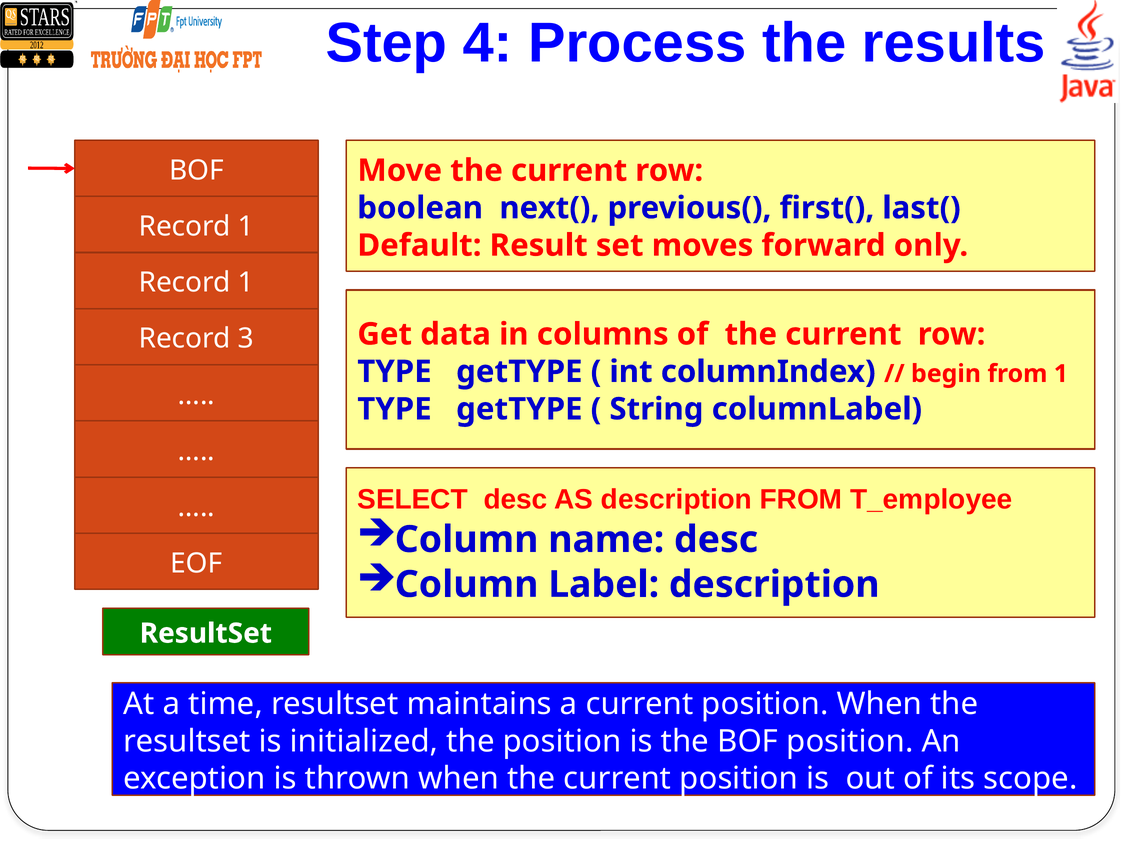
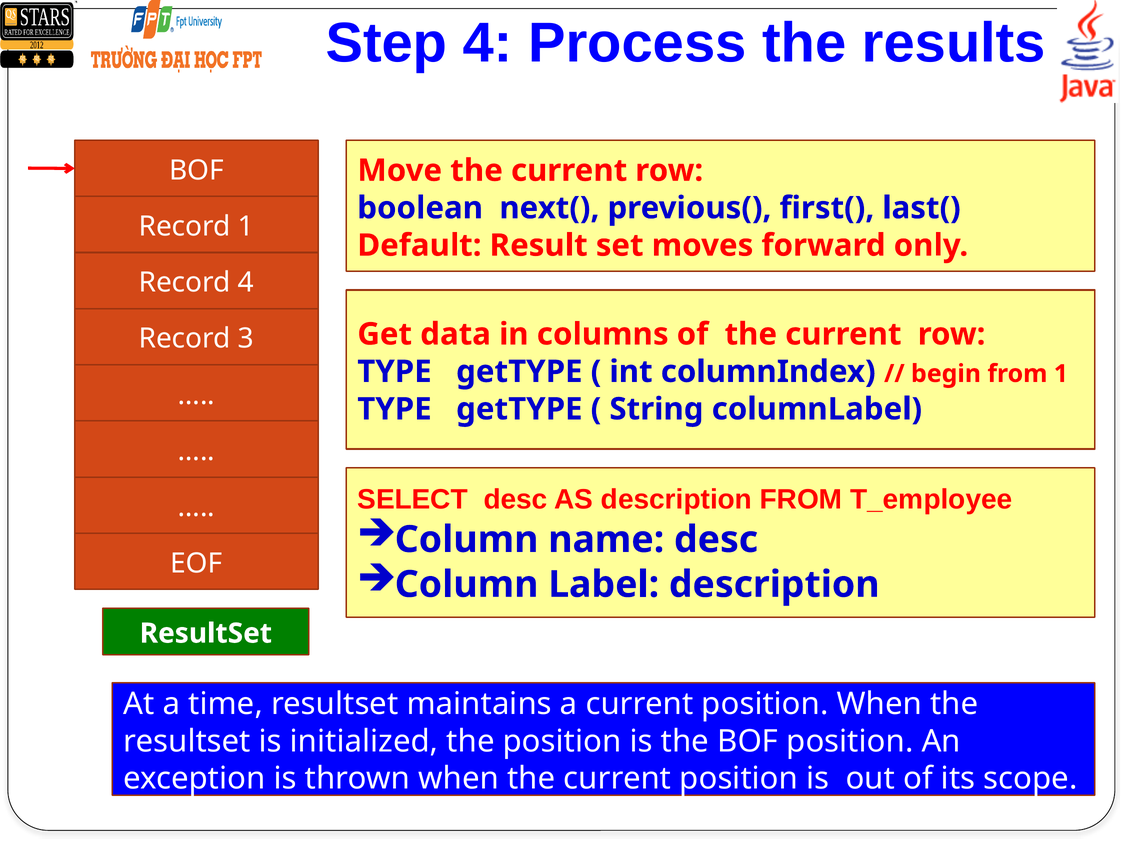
1 at (246, 283): 1 -> 4
